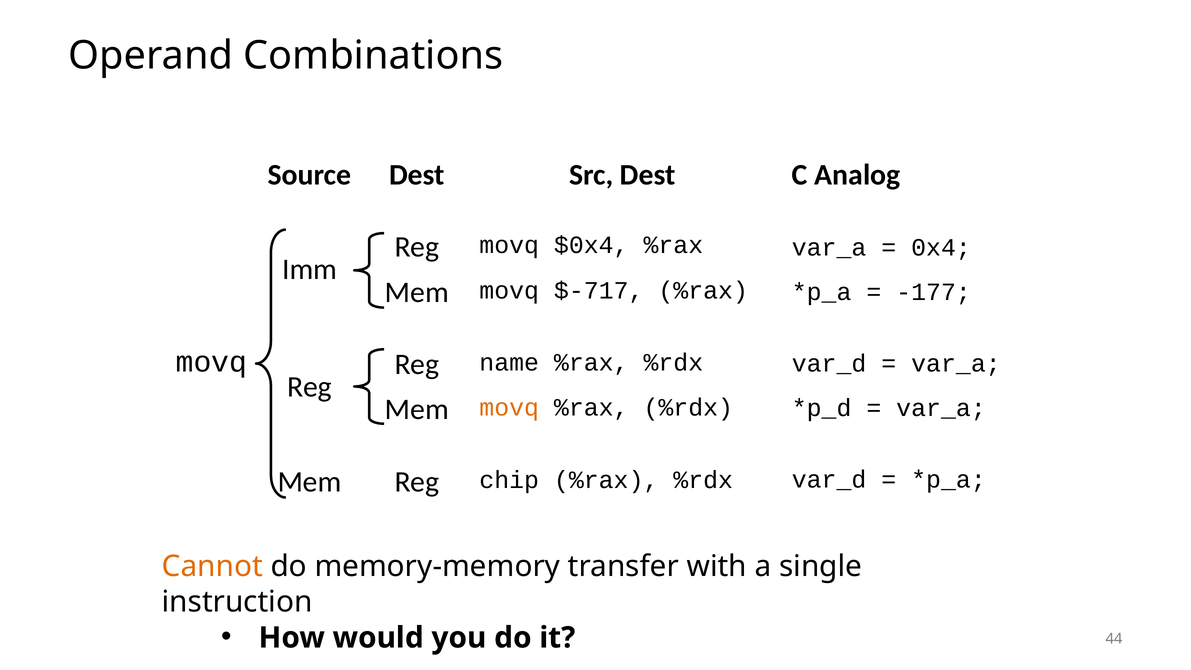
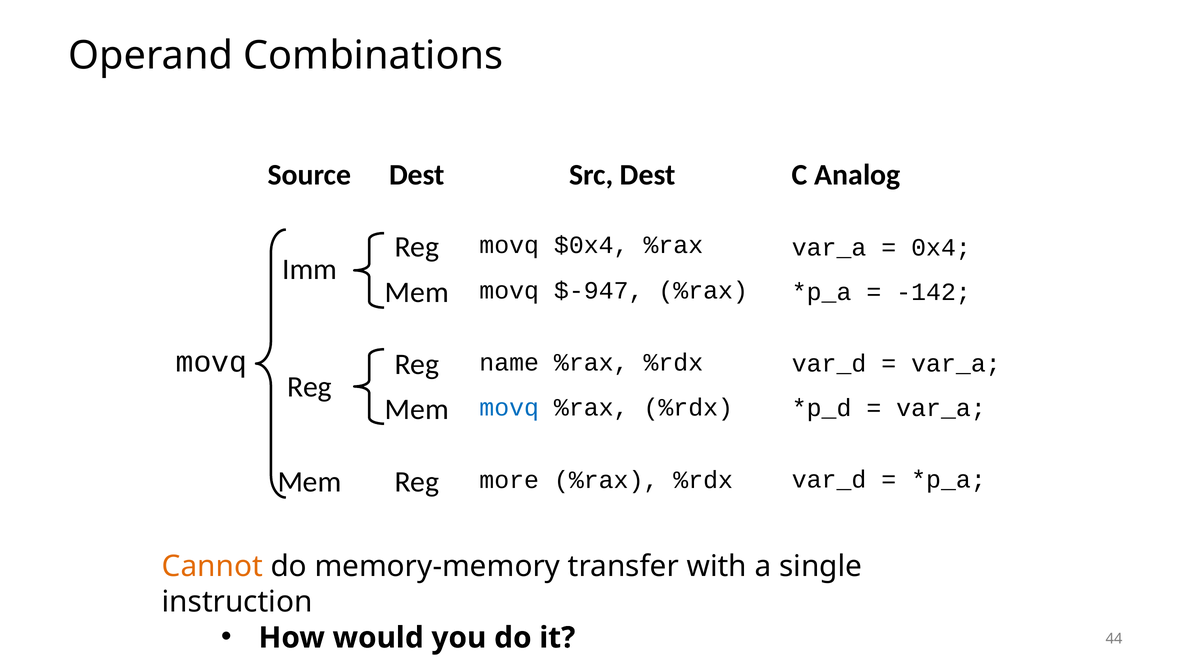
$-717: $-717 -> $-947
-177: -177 -> -142
movq at (509, 408) colour: orange -> blue
chip: chip -> more
